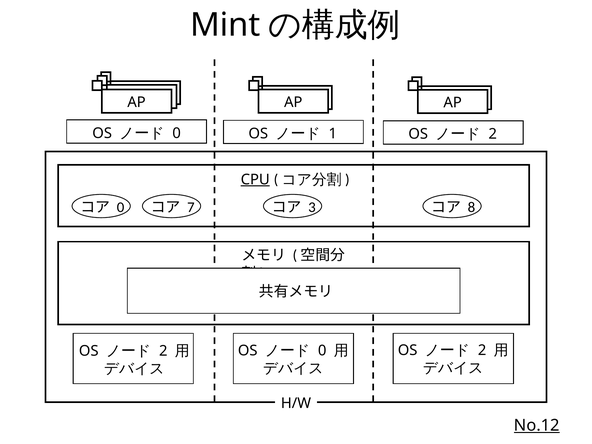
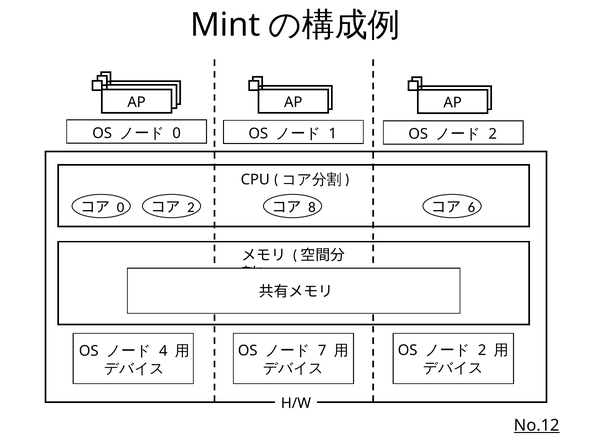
CPU underline: present -> none
7 at (191, 207): 7 -> 2
3: 3 -> 8
8: 8 -> 6
0 at (322, 351): 0 -> 7
2 at (163, 351): 2 -> 4
